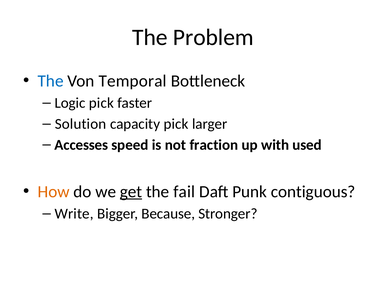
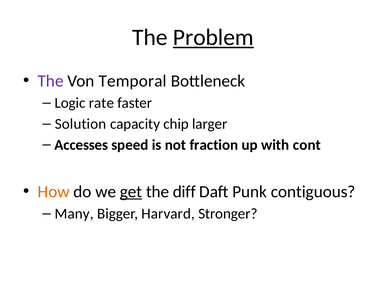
Problem underline: none -> present
The at (51, 81) colour: blue -> purple
Logic pick: pick -> rate
capacity pick: pick -> chip
used: used -> cont
fail: fail -> diff
Write: Write -> Many
Because: Because -> Harvard
